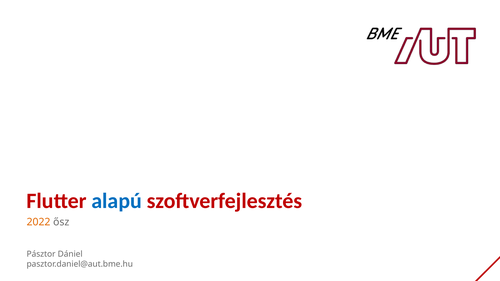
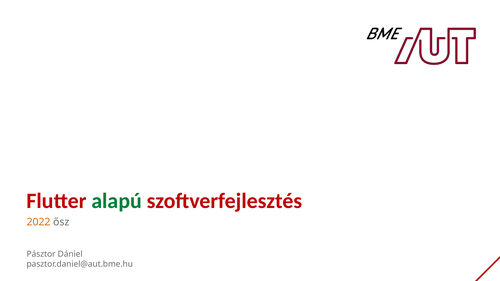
alapú colour: blue -> green
